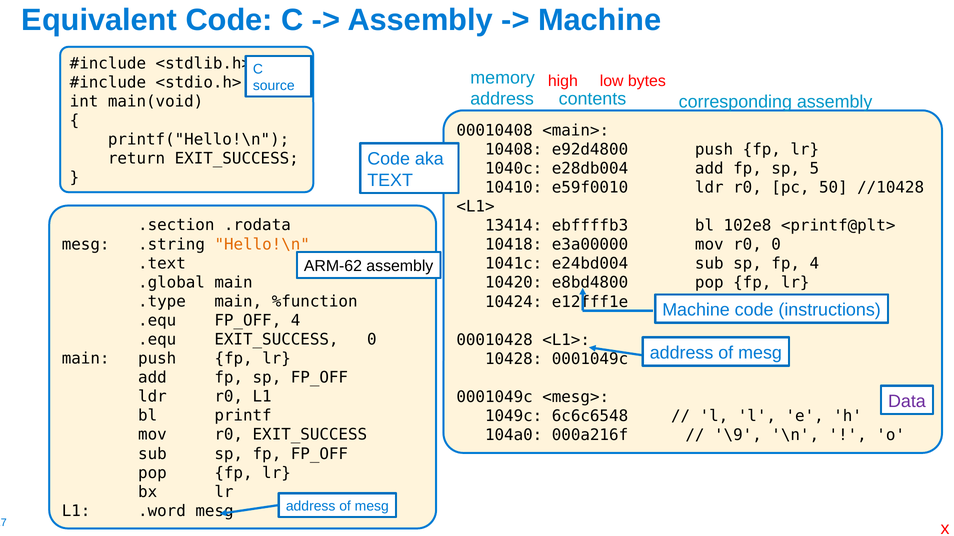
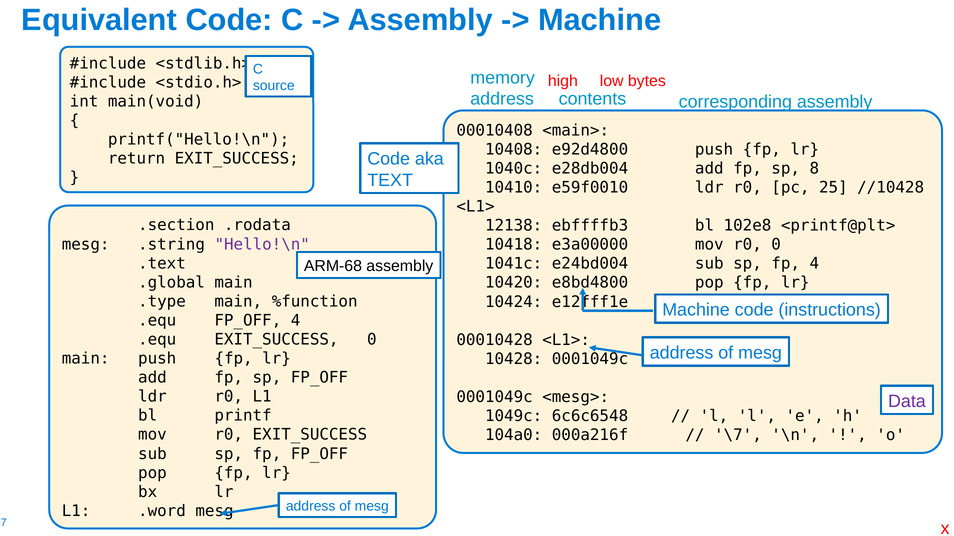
5: 5 -> 8
50: 50 -> 25
13414: 13414 -> 12138
Hello!\n colour: orange -> purple
ARM-62: ARM-62 -> ARM-68
\9: \9 -> \7
